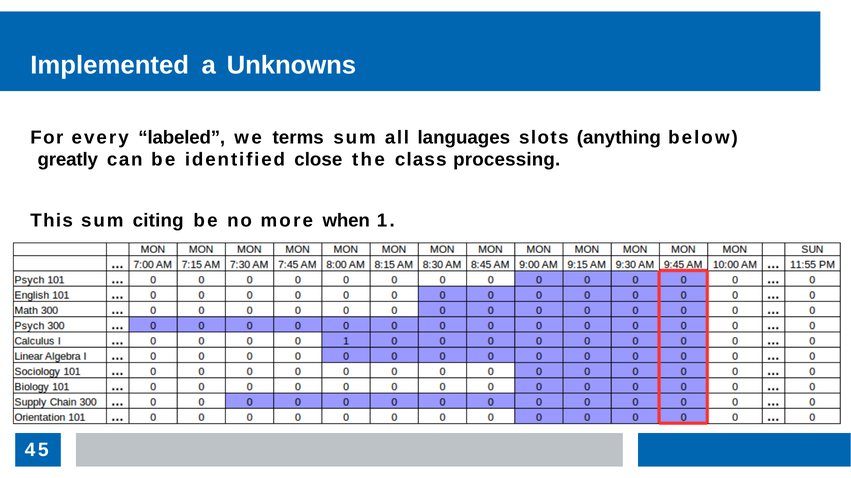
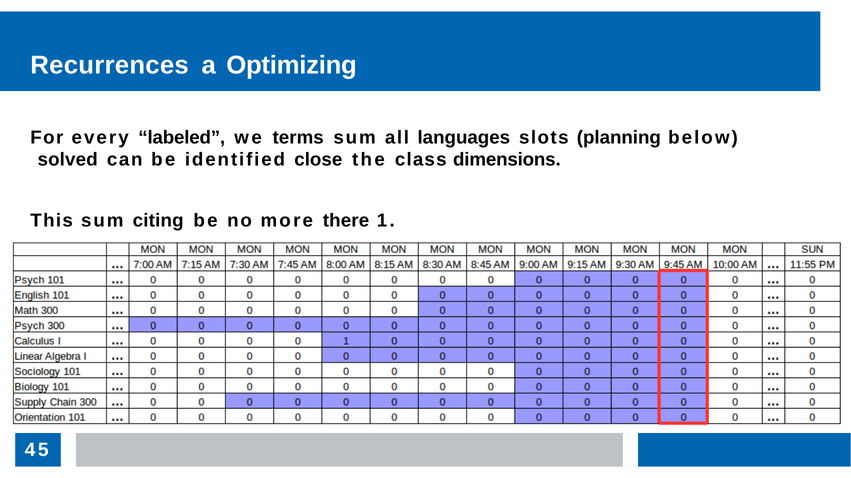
Implemented: Implemented -> Recurrences
Unknowns: Unknowns -> Optimizing
anything: anything -> planning
greatly: greatly -> solved
processing: processing -> dimensions
when: when -> there
